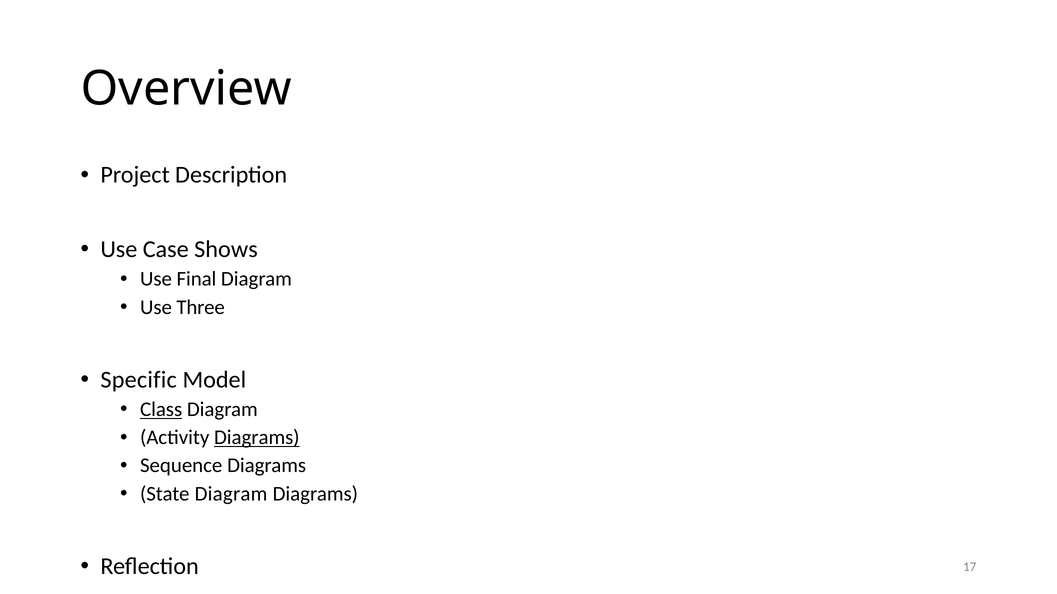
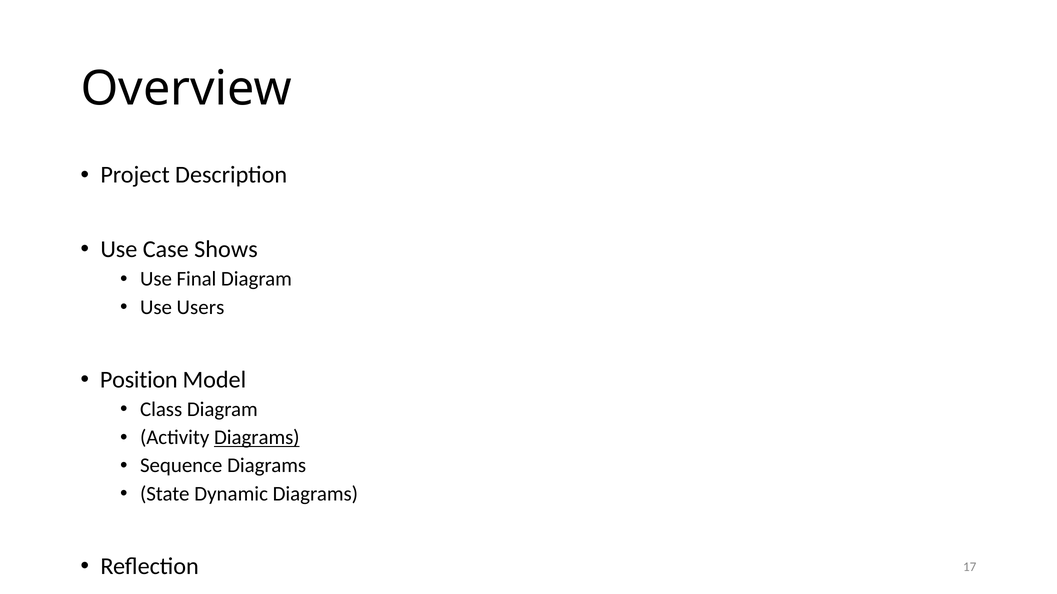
Three: Three -> Users
Specific: Specific -> Position
Class underline: present -> none
State Diagram: Diagram -> Dynamic
